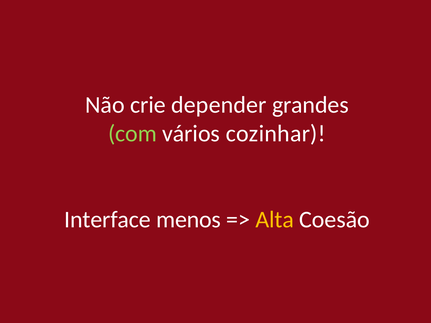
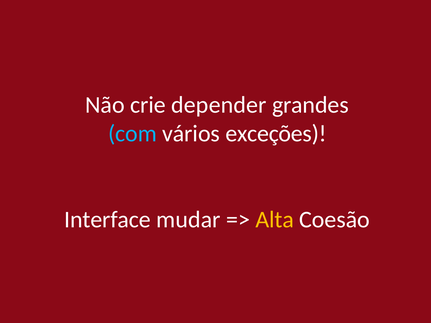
com colour: light green -> light blue
cozinhar: cozinhar -> exceções
menos: menos -> mudar
